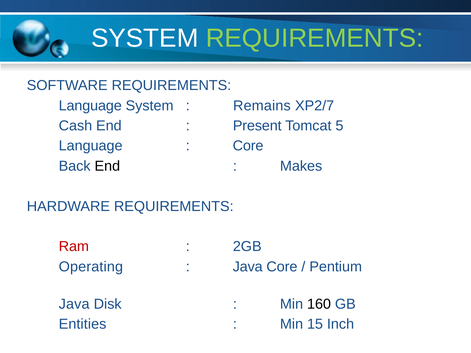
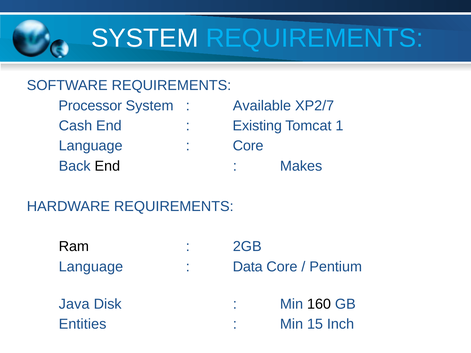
REQUIREMENTS at (315, 38) colour: light green -> light blue
Language at (90, 106): Language -> Processor
Remains: Remains -> Available
Present: Present -> Existing
5: 5 -> 1
Ram colour: red -> black
Operating at (91, 267): Operating -> Language
Java at (248, 267): Java -> Data
